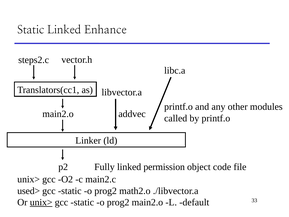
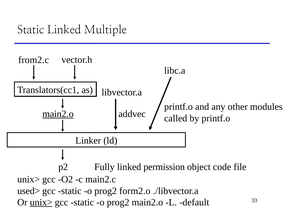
Enhance: Enhance -> Multiple
steps2.c: steps2.c -> from2.c
main2.o at (58, 114) underline: none -> present
math2.o: math2.o -> form2.o
